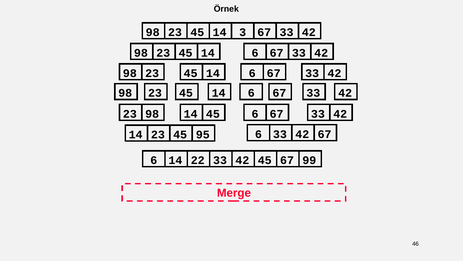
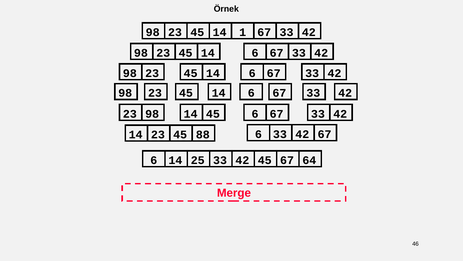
3: 3 -> 1
95: 95 -> 88
22: 22 -> 25
99: 99 -> 64
